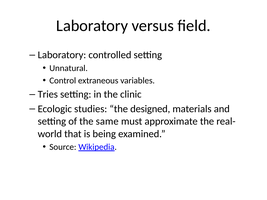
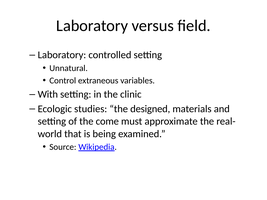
Tries: Tries -> With
same: same -> come
